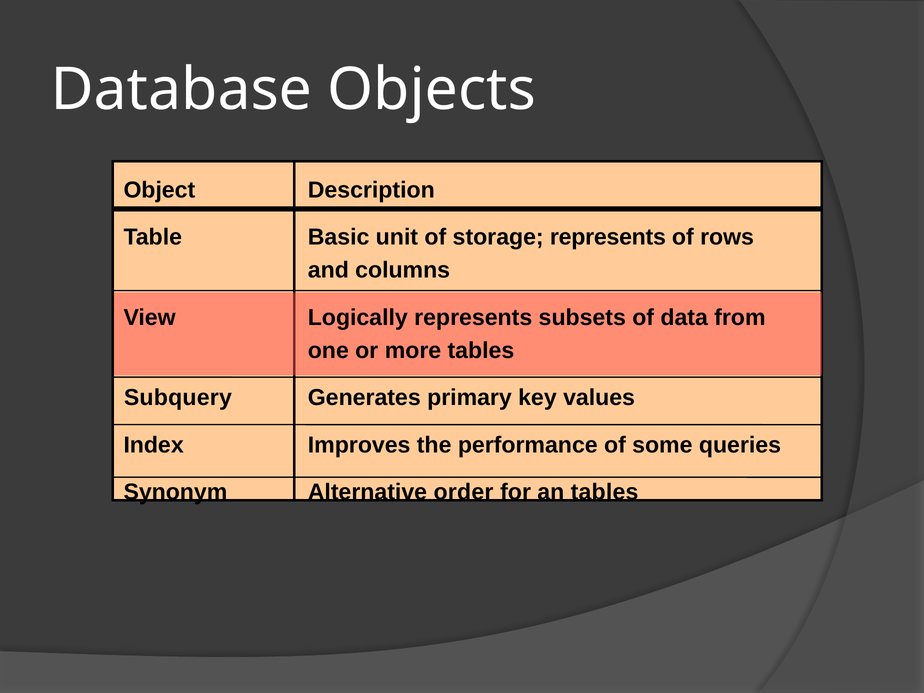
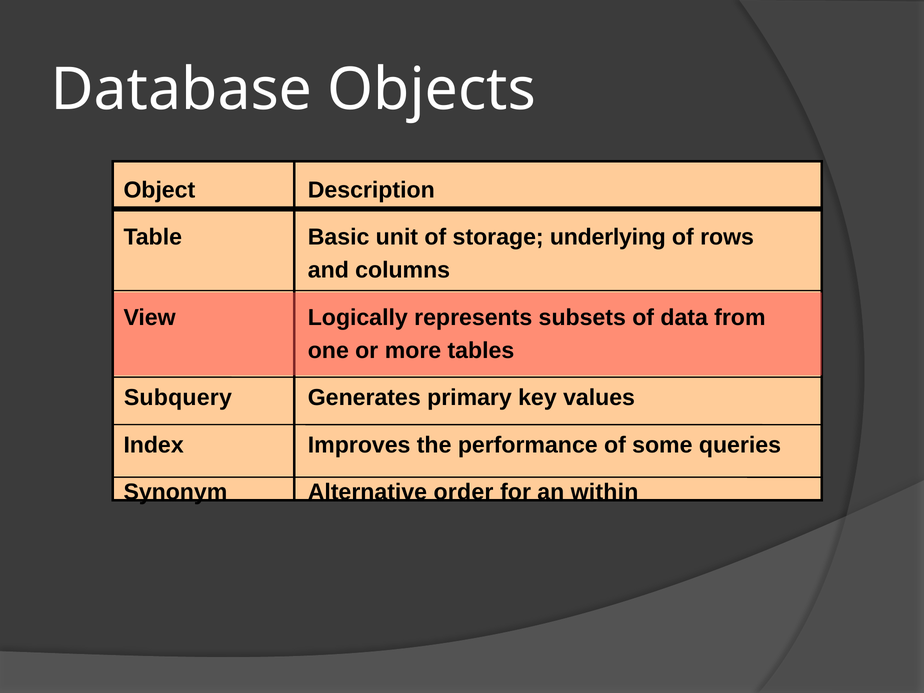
storage represents: represents -> underlying
an tables: tables -> within
